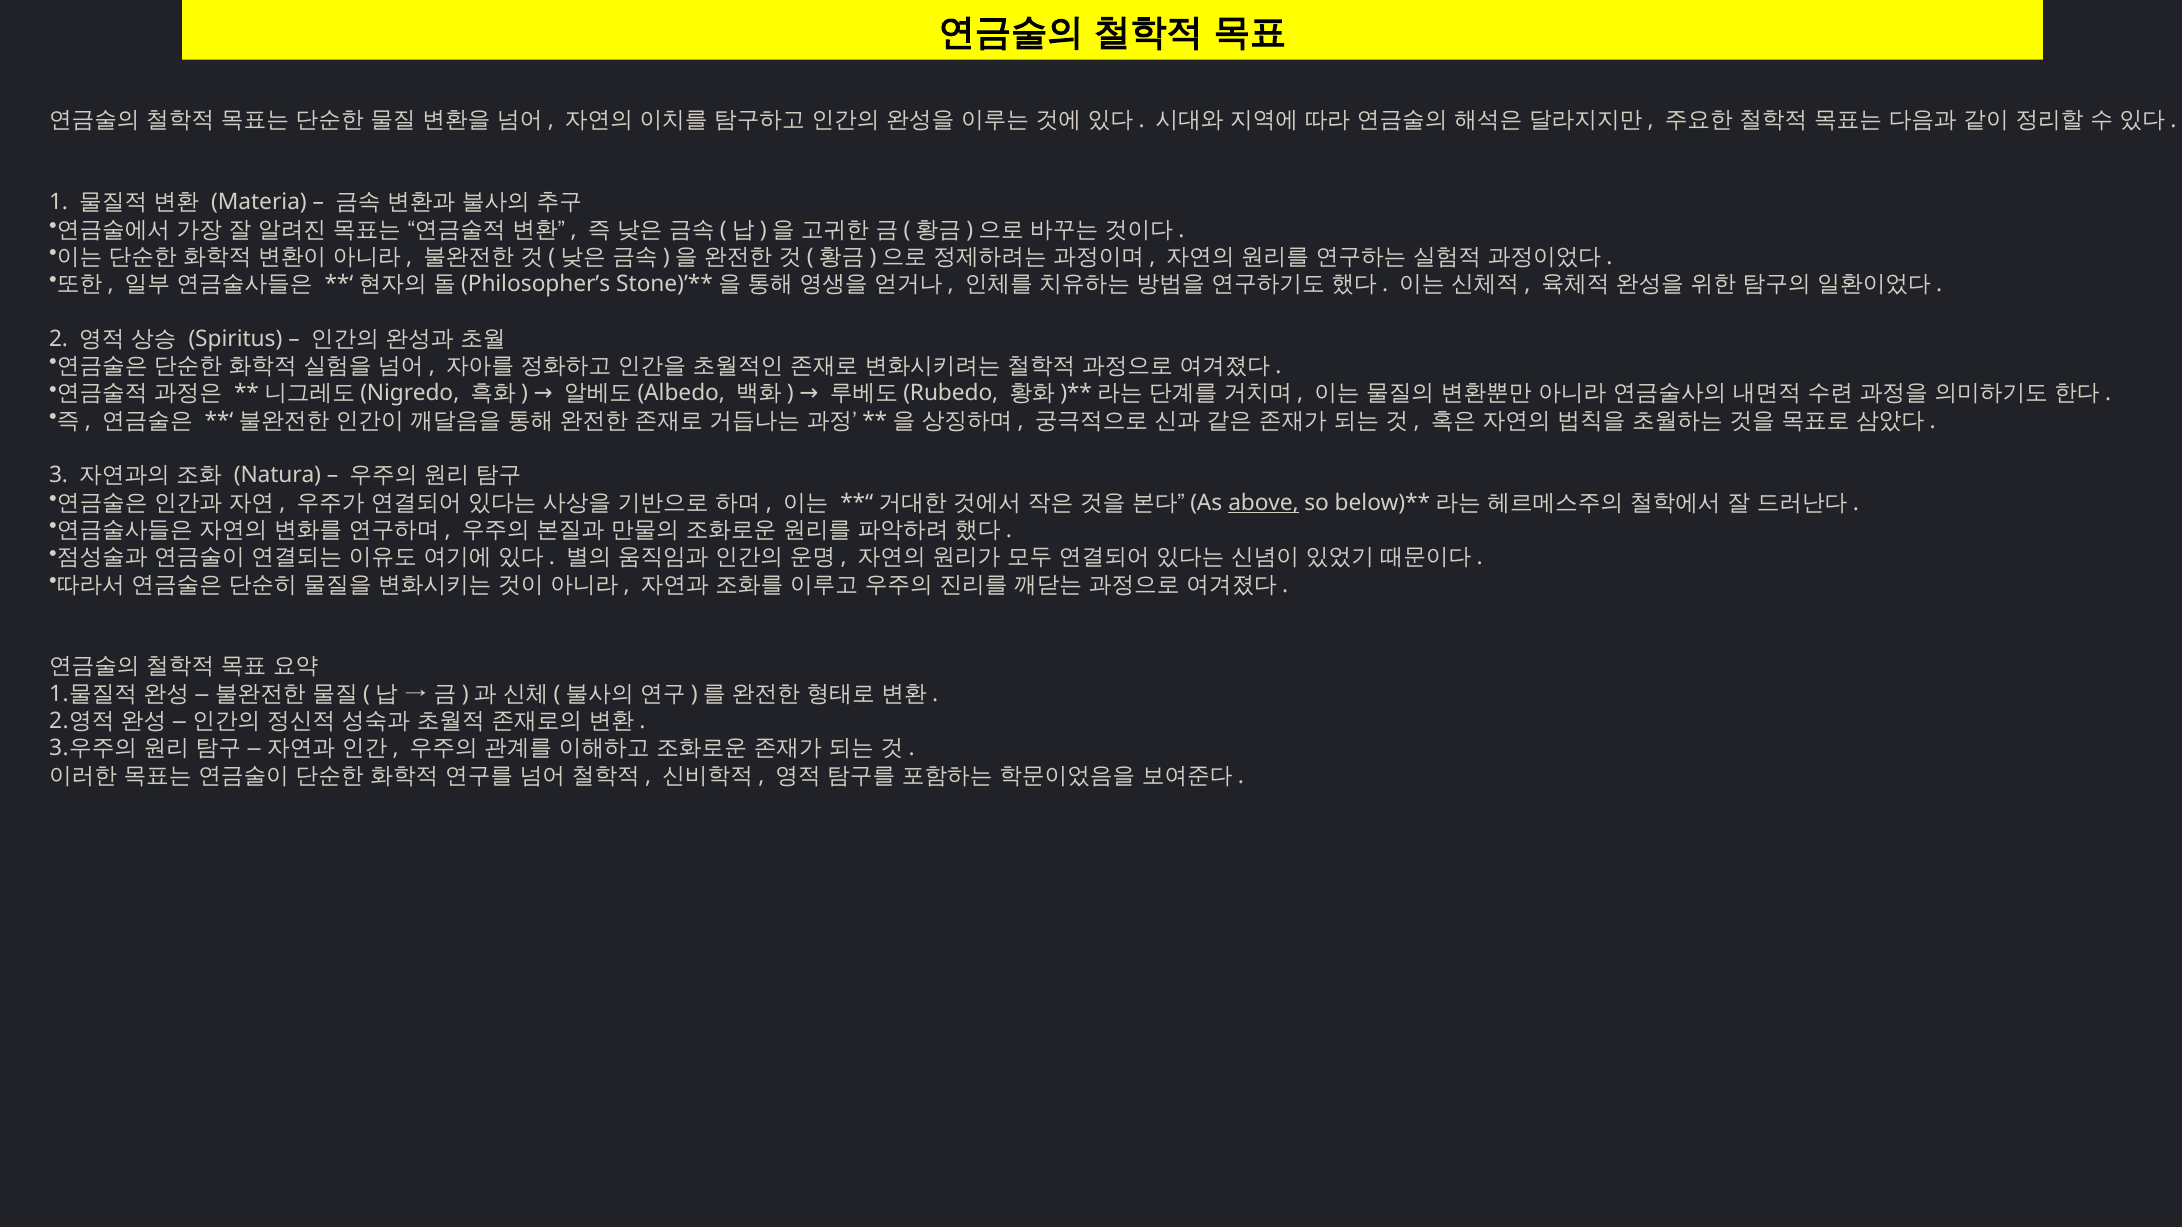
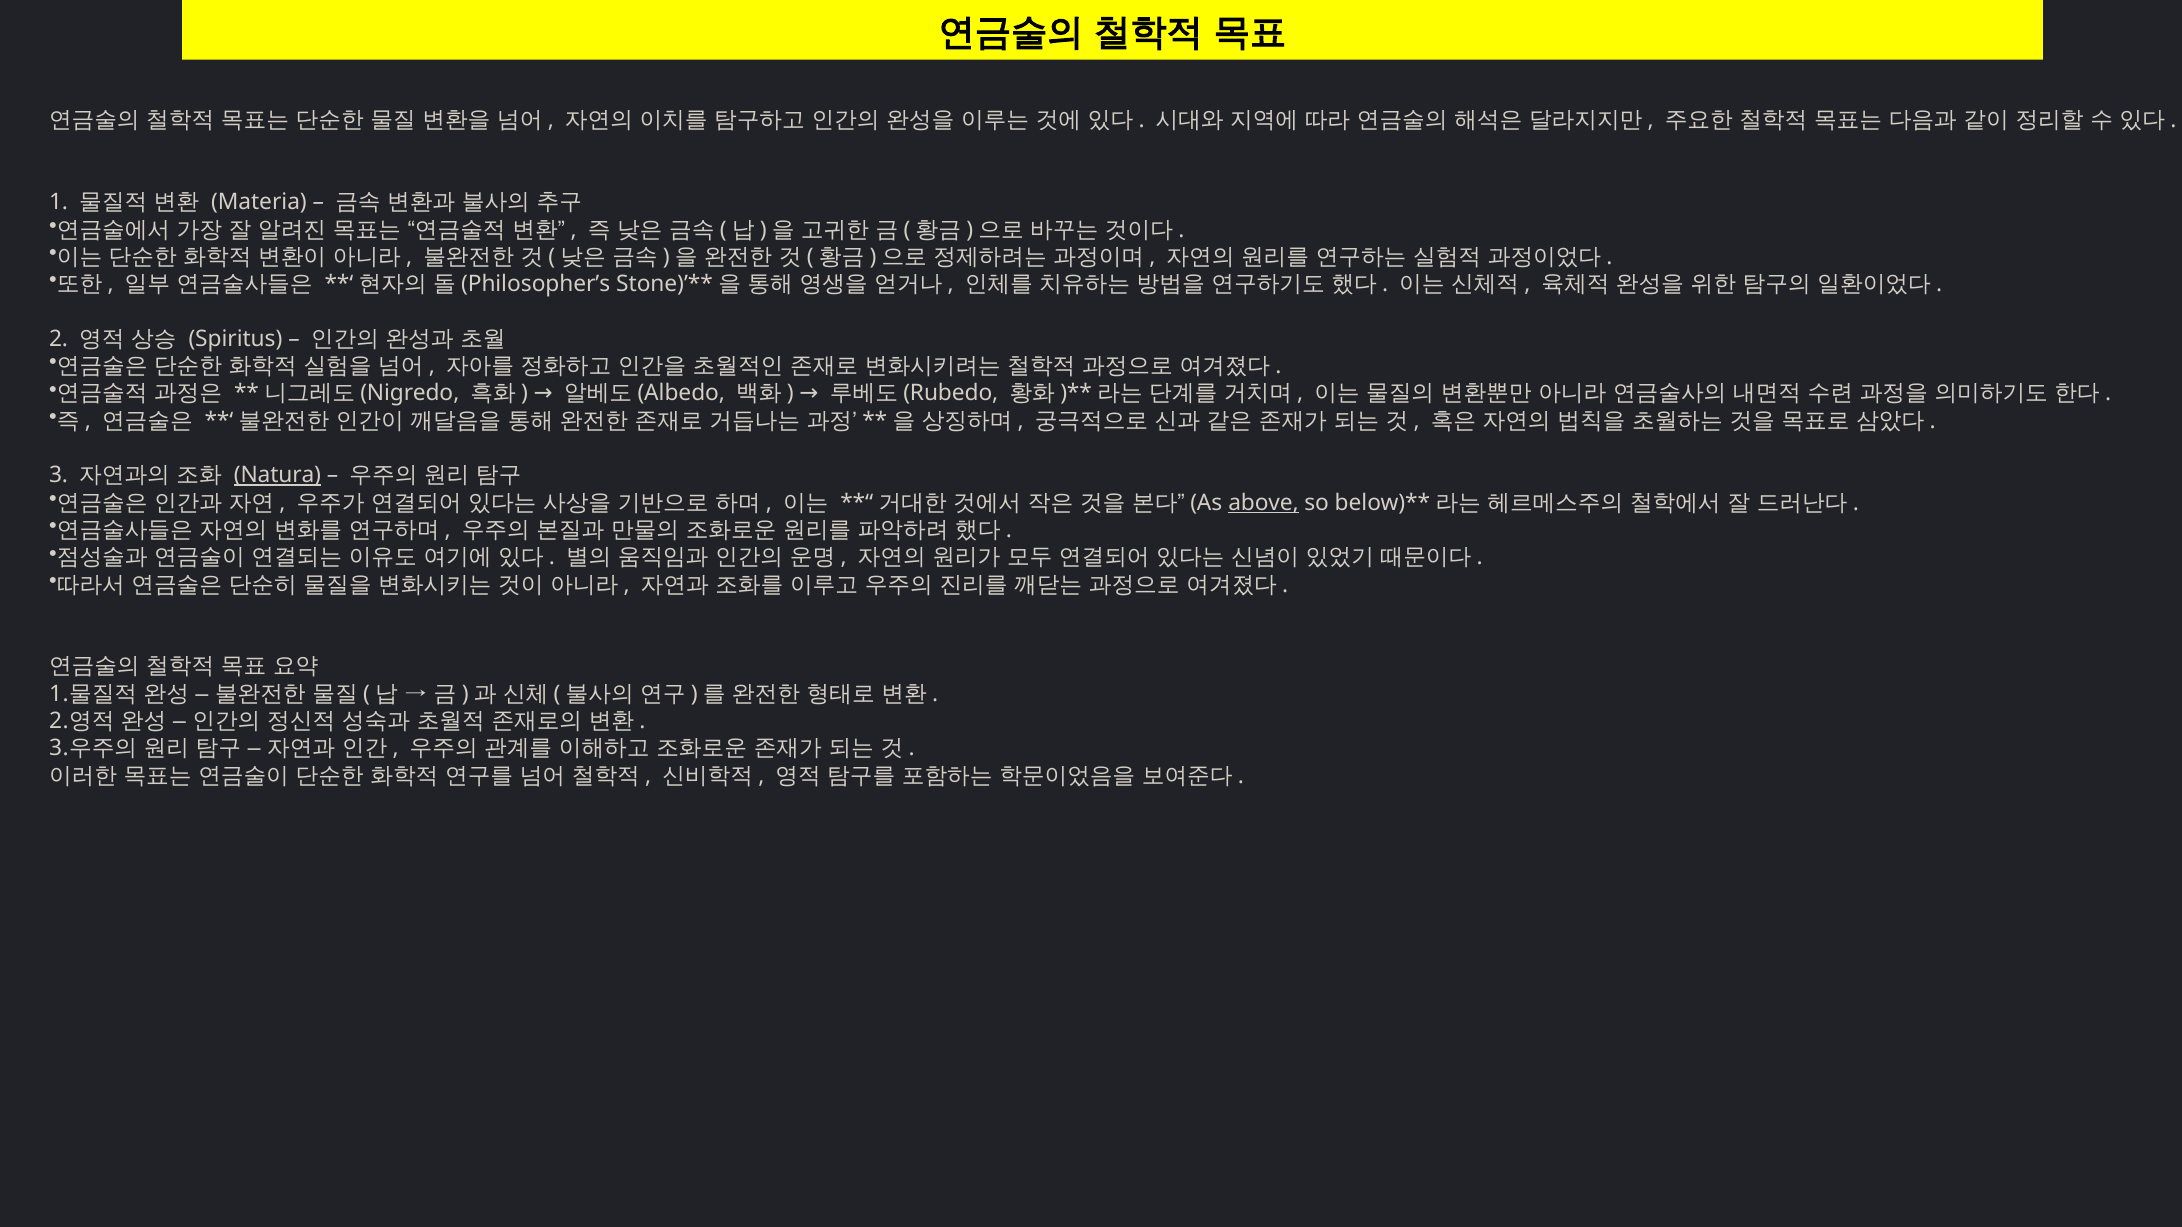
Natura underline: none -> present
